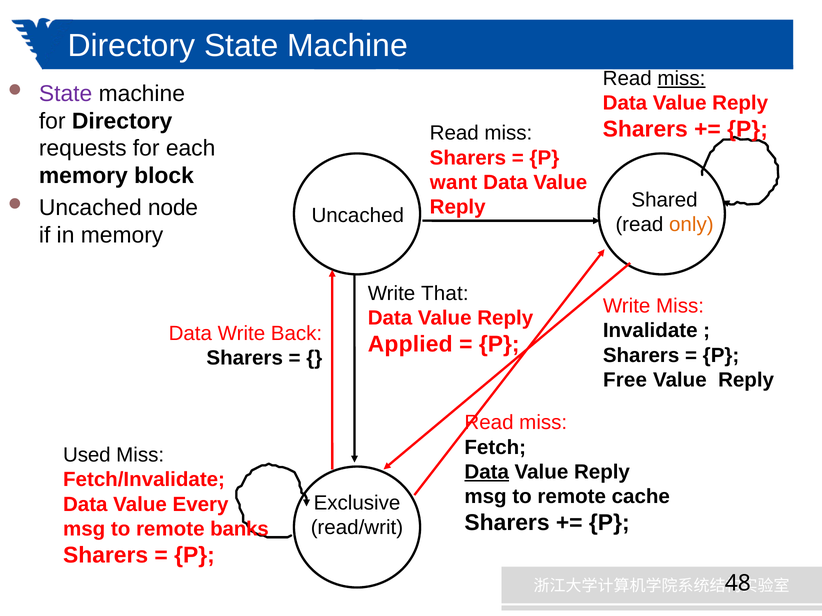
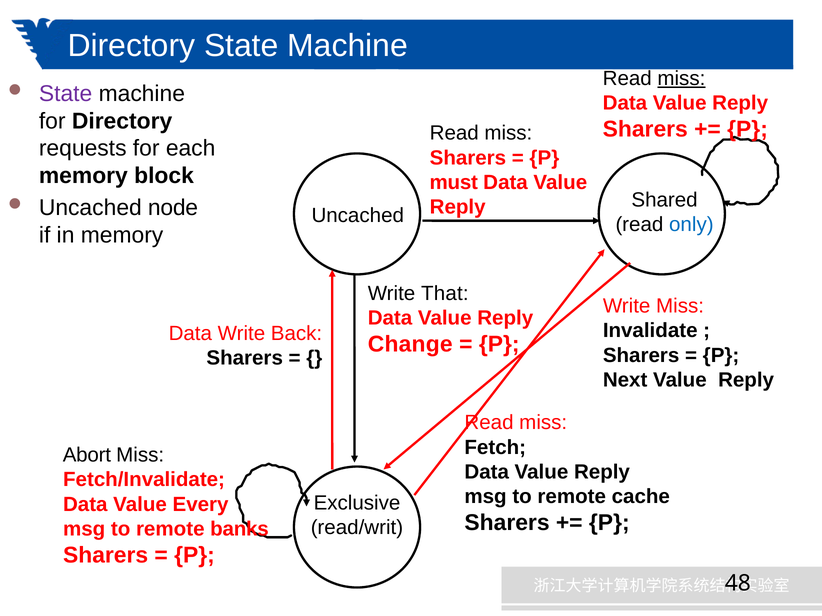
want: want -> must
only colour: orange -> blue
Applied: Applied -> Change
Free: Free -> Next
Used: Used -> Abort
Data at (487, 472) underline: present -> none
